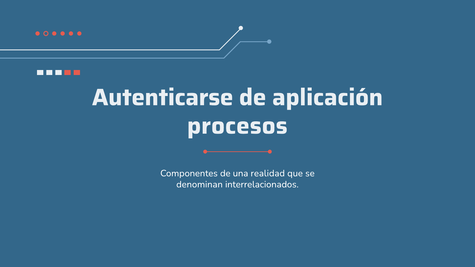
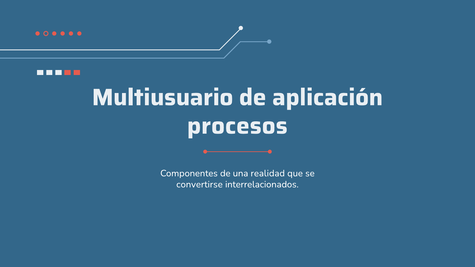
Autenticarse: Autenticarse -> Multiusuario
denominan: denominan -> convertirse
